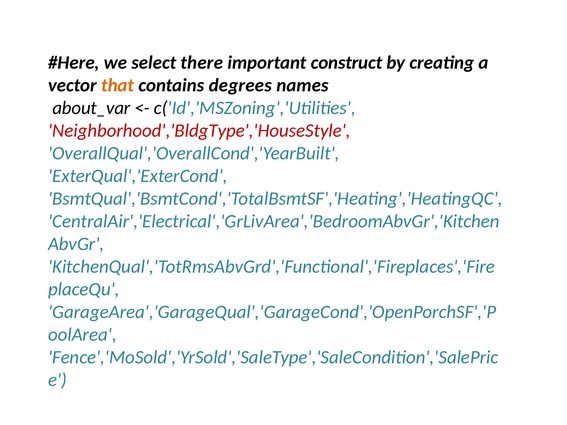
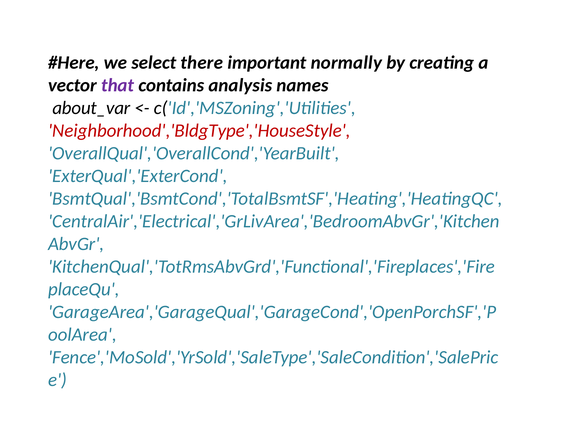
construct: construct -> normally
that colour: orange -> purple
degrees: degrees -> analysis
